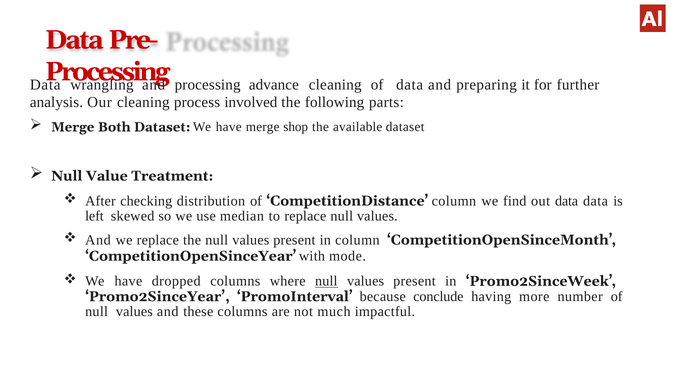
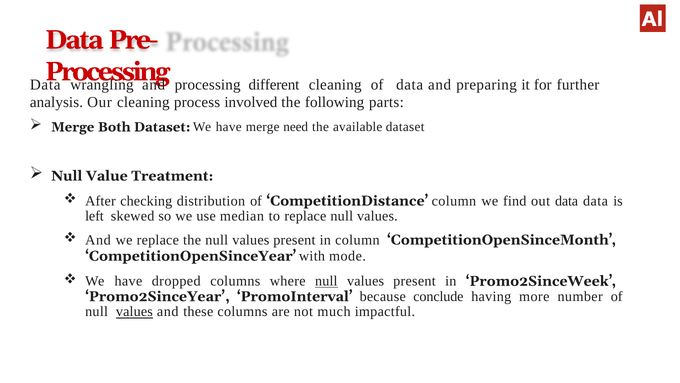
advance: advance -> different
shop: shop -> need
values at (134, 311) underline: none -> present
